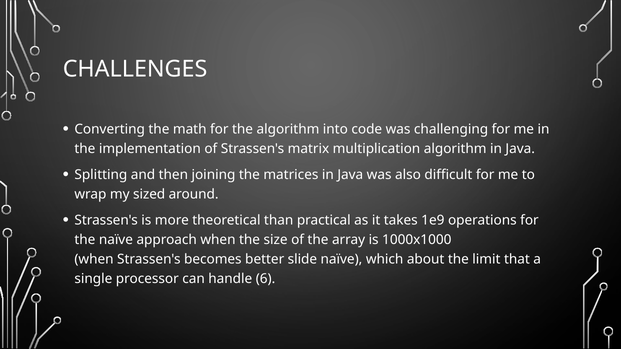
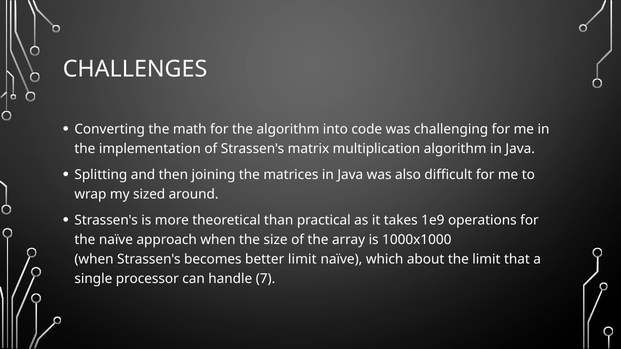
better slide: slide -> limit
6: 6 -> 7
